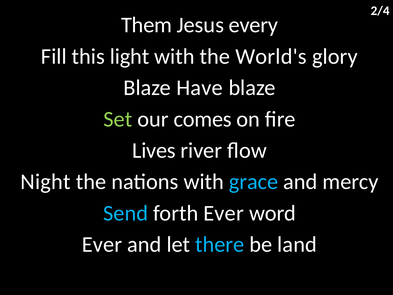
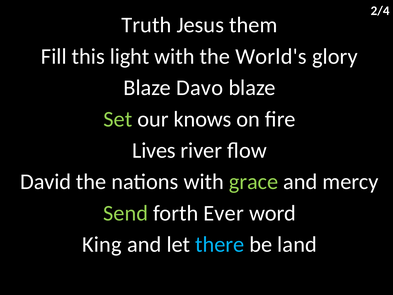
Them: Them -> Truth
every: every -> them
Have: Have -> Davo
comes: comes -> knows
Night: Night -> David
grace colour: light blue -> light green
Send colour: light blue -> light green
Ever at (102, 244): Ever -> King
